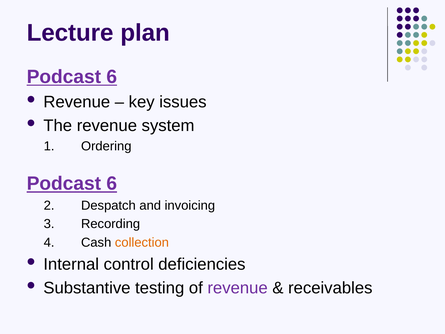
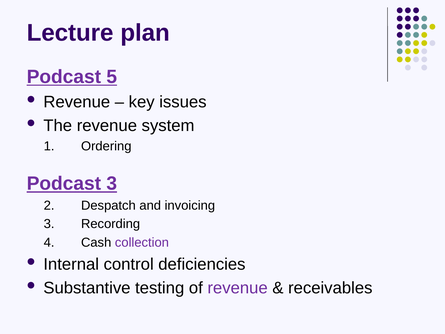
6 at (112, 77): 6 -> 5
6 at (112, 183): 6 -> 3
collection colour: orange -> purple
